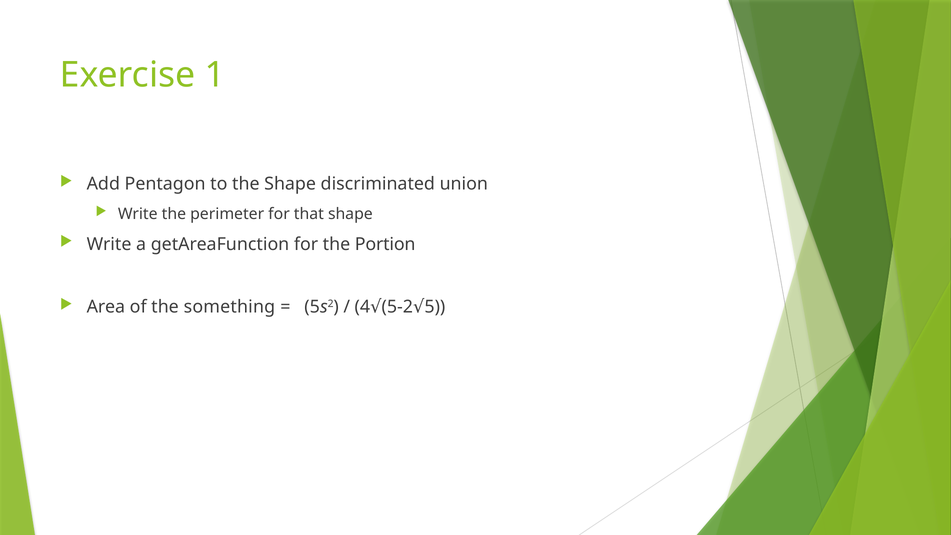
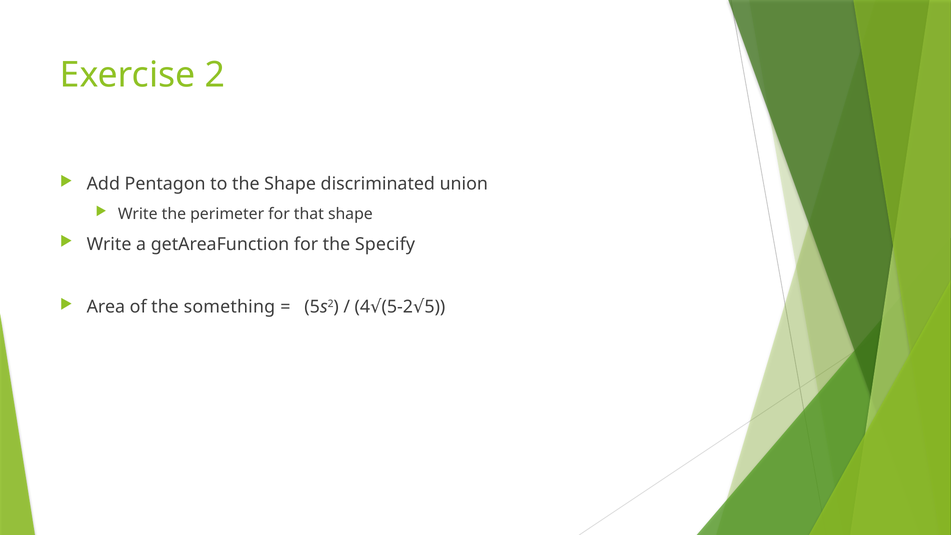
1: 1 -> 2
Portion: Portion -> Specify
